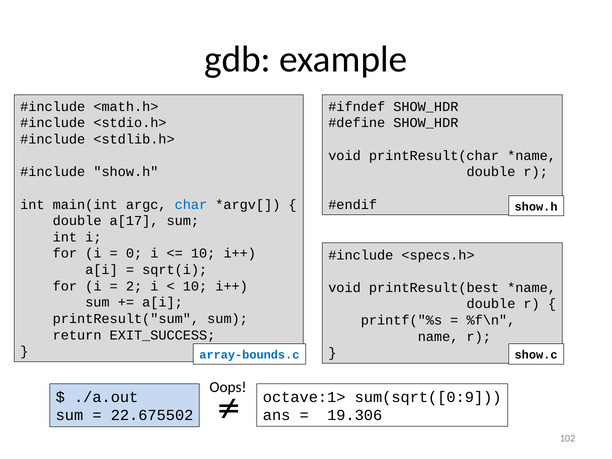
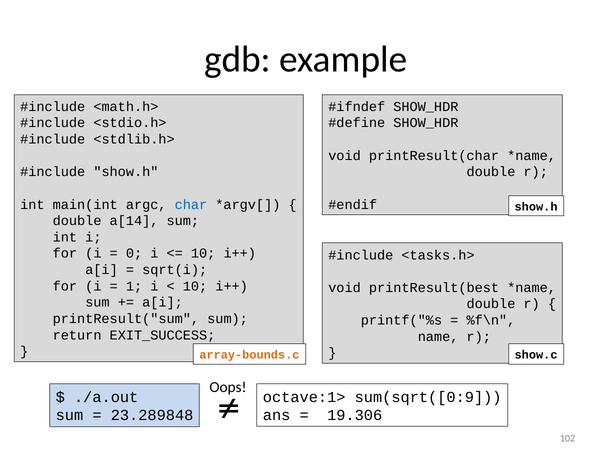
a[17: a[17 -> a[14
<specs.h>: <specs.h> -> <tasks.h>
2: 2 -> 1
array-bounds.c colour: blue -> orange
22.675502: 22.675502 -> 23.289848
